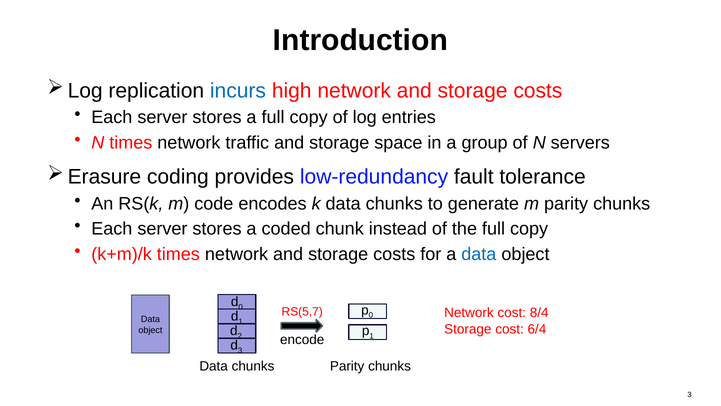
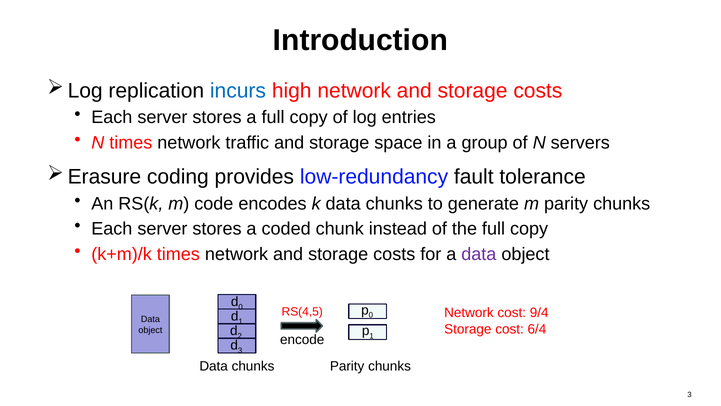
data at (479, 254) colour: blue -> purple
RS(5,7: RS(5,7 -> RS(4,5
8/4: 8/4 -> 9/4
